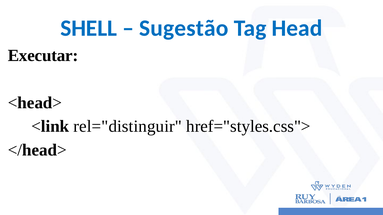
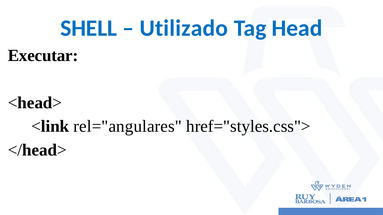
Sugestão: Sugestão -> Utilizado
rel="distinguir: rel="distinguir -> rel="angulares
